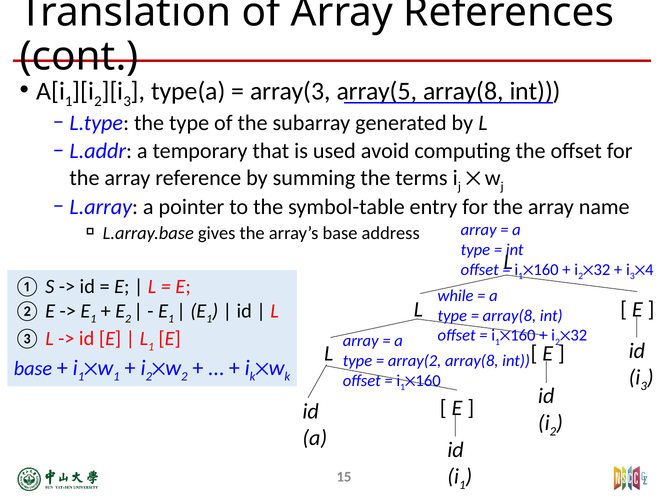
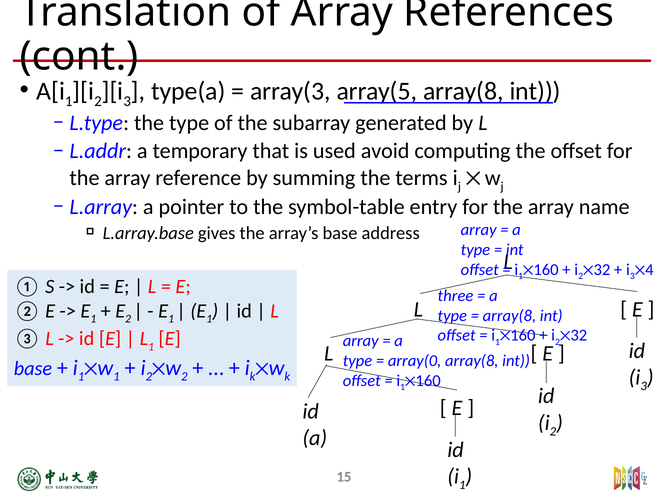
while: while -> three
array(2: array(2 -> array(0
